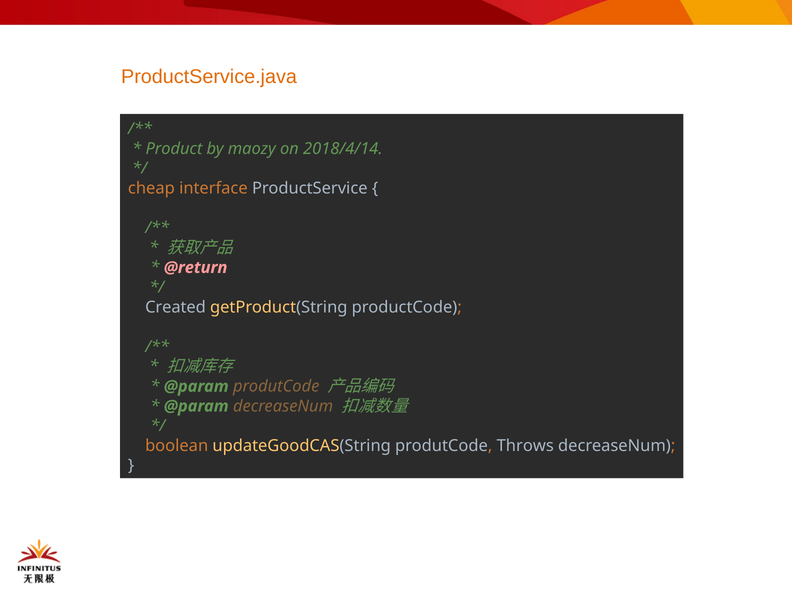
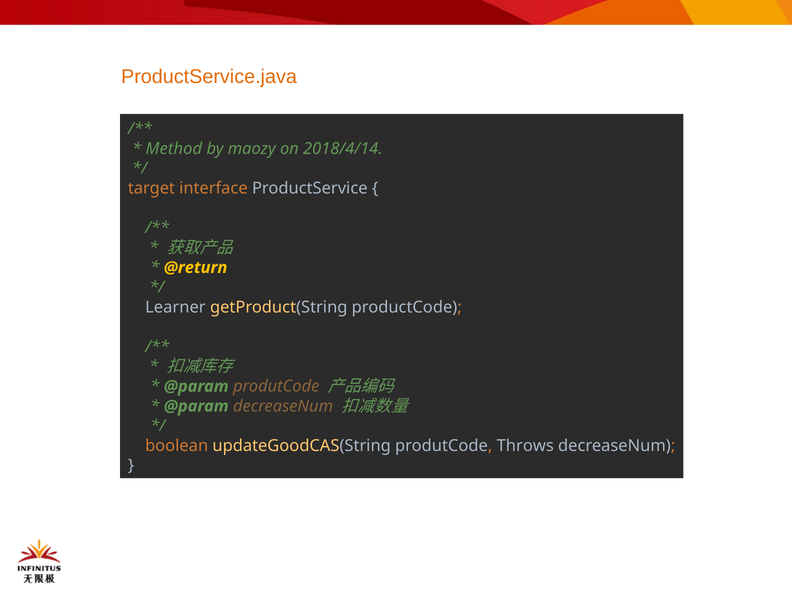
Product: Product -> Method
cheap: cheap -> target
@return colour: pink -> yellow
Created: Created -> Learner
